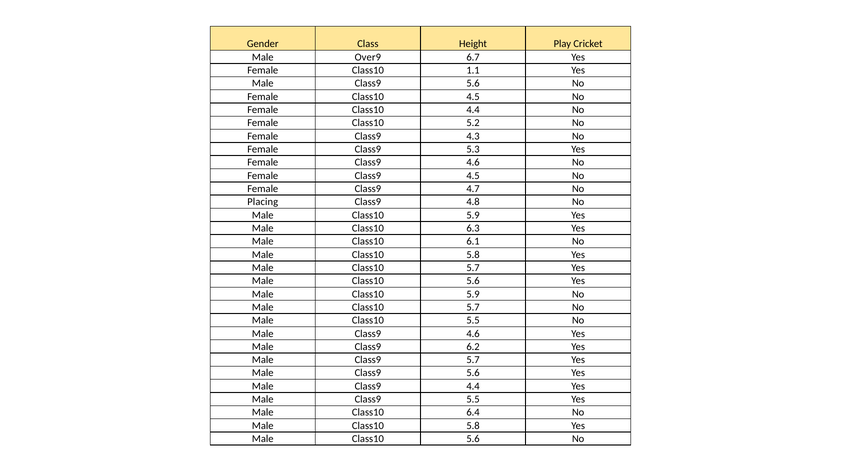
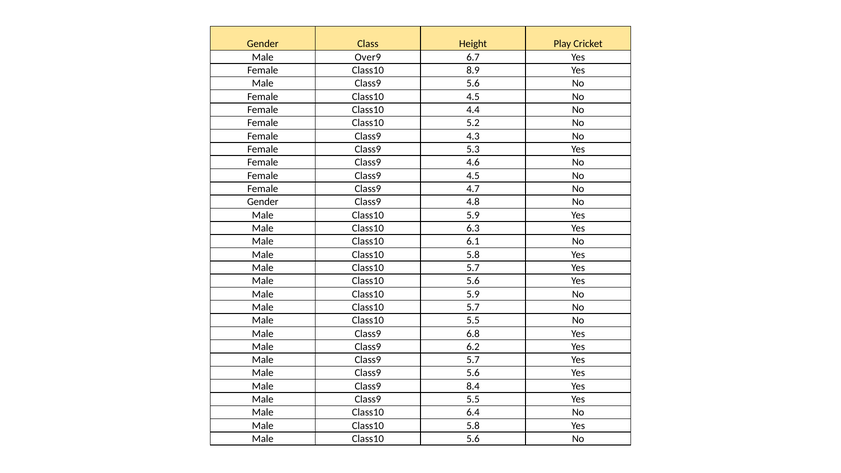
1.1: 1.1 -> 8.9
Placing at (263, 202): Placing -> Gender
Male Class9 4.6: 4.6 -> 6.8
Class9 4.4: 4.4 -> 8.4
